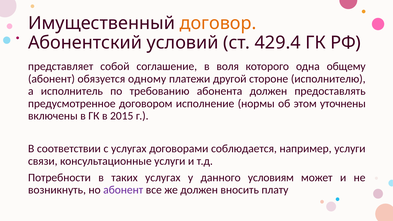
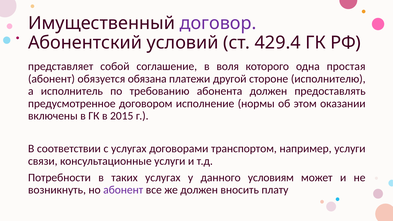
договор colour: orange -> purple
общему: общему -> простая
одному: одному -> обязана
уточнены: уточнены -> оказании
соблюдается: соблюдается -> транспортом
